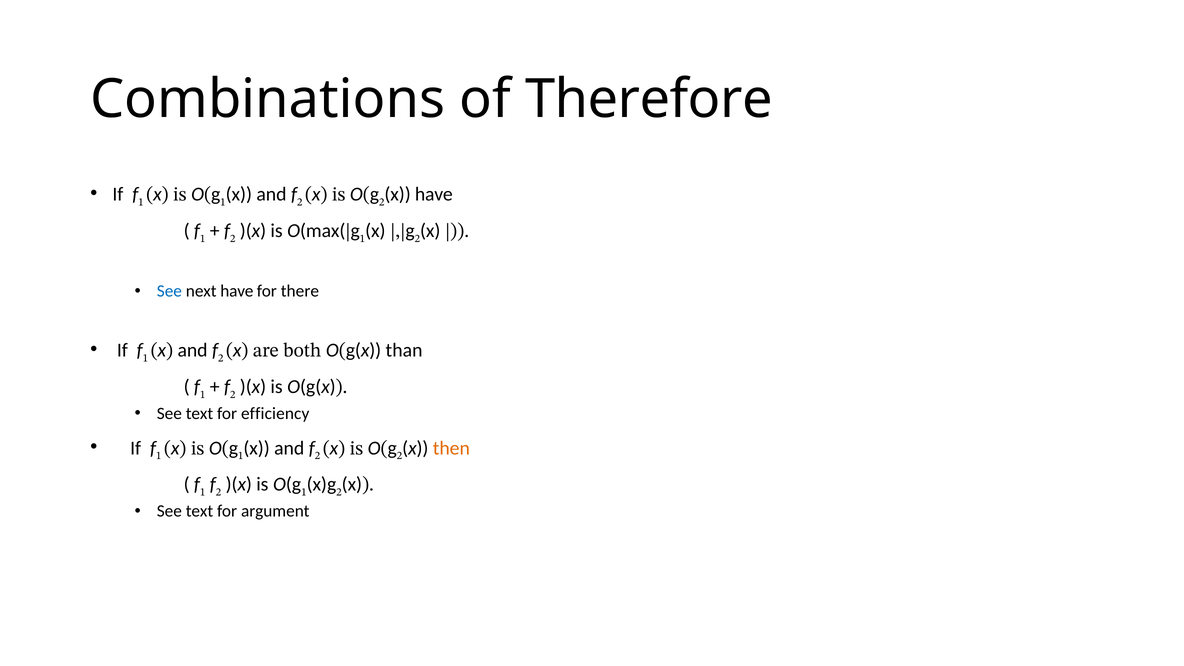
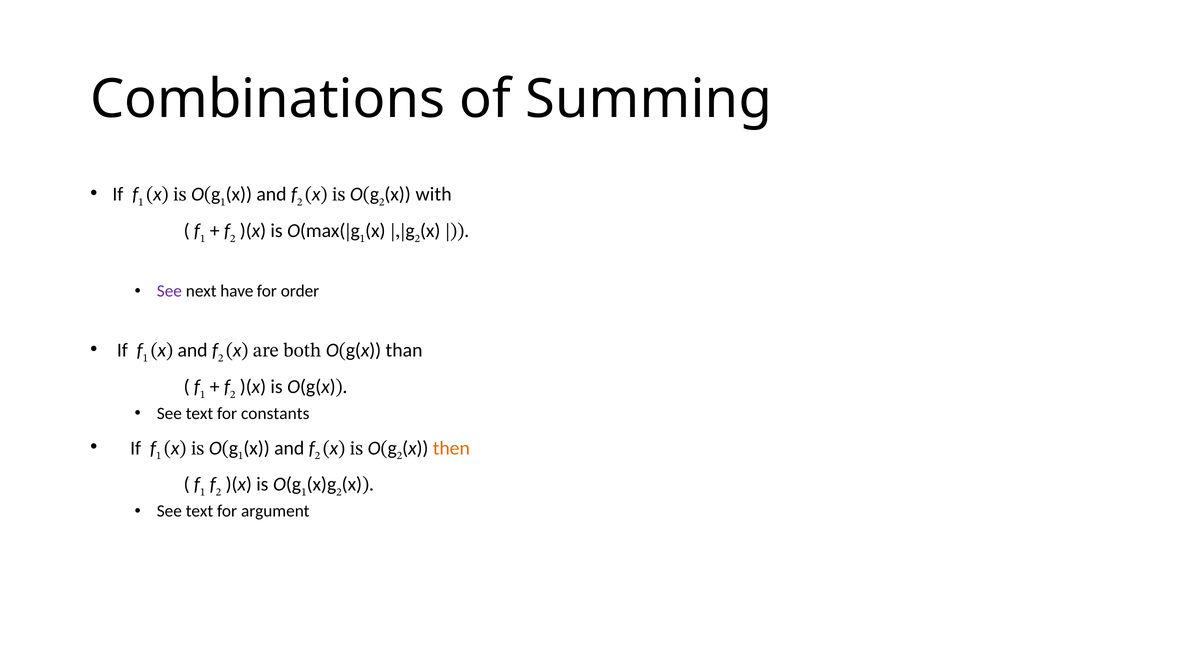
Therefore: Therefore -> Summing
x have: have -> with
See at (169, 291) colour: blue -> purple
there: there -> order
efficiency: efficiency -> constants
